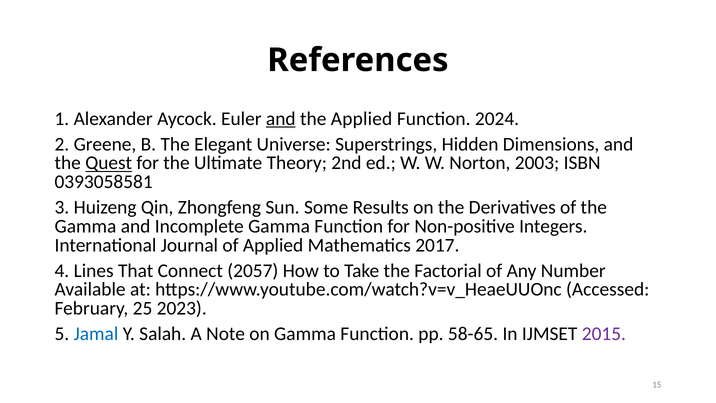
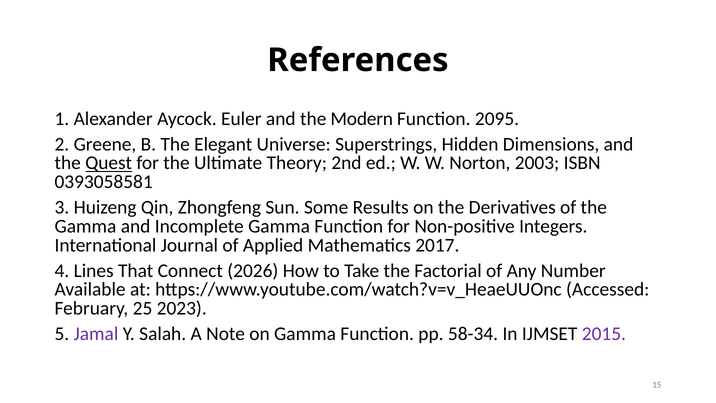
and at (281, 119) underline: present -> none
the Applied: Applied -> Modern
2024: 2024 -> 2095
2057: 2057 -> 2026
Jamal colour: blue -> purple
58-65: 58-65 -> 58-34
